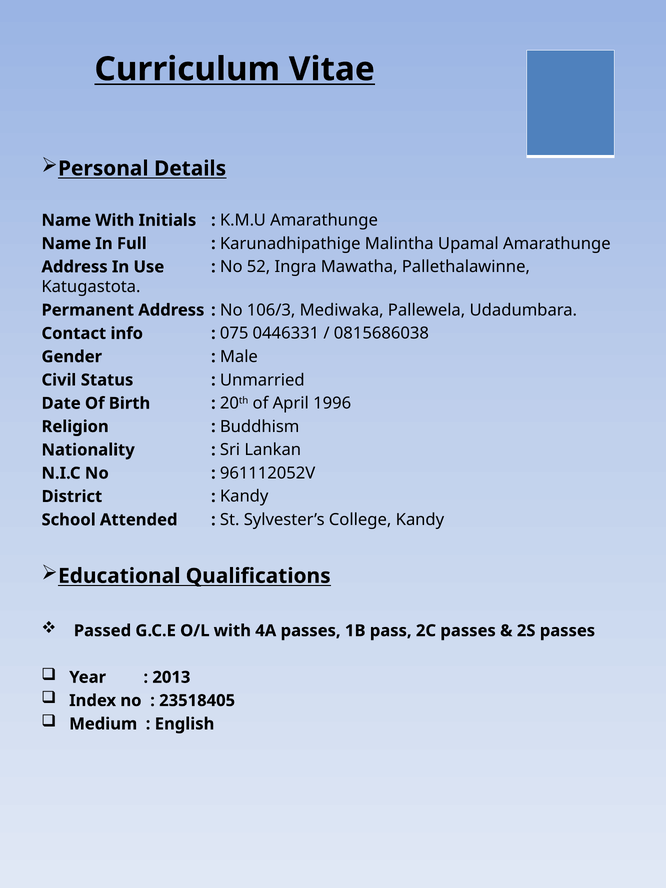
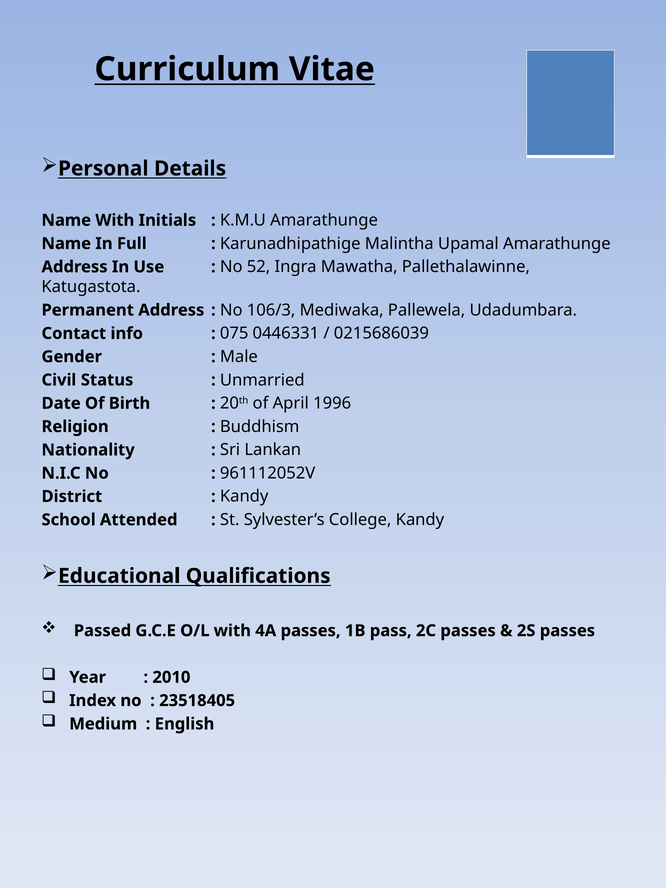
0815686038: 0815686038 -> 0215686039
2013: 2013 -> 2010
